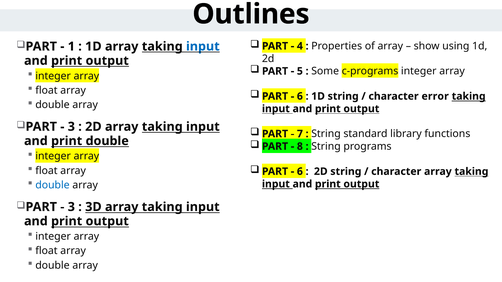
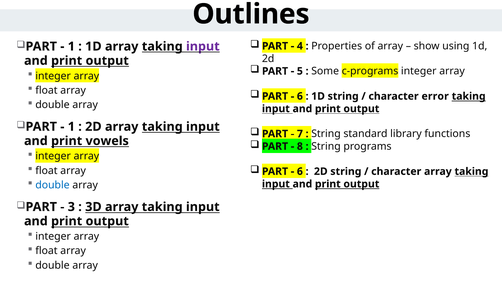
input at (203, 46) colour: blue -> purple
3 at (71, 127): 3 -> 1
double at (107, 141): double -> vowels
